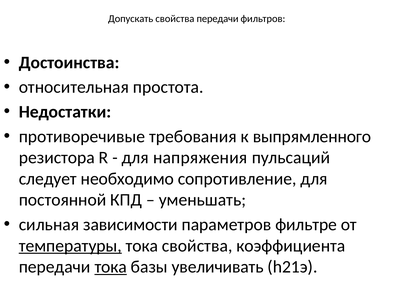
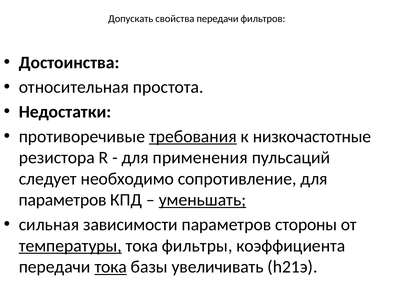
требования underline: none -> present
выпрямленного: выпрямленного -> низкочастотные
напряжения: напряжения -> применения
постоянной at (63, 200): постоянной -> параметров
уменьшать underline: none -> present
фильтре: фильтре -> стороны
тока свойства: свойства -> фильтры
